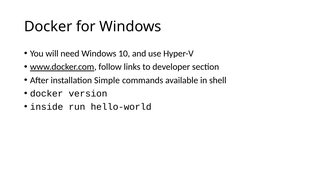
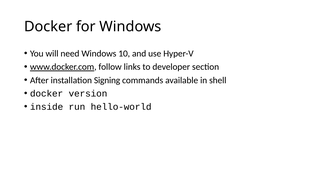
Simple: Simple -> Signing
